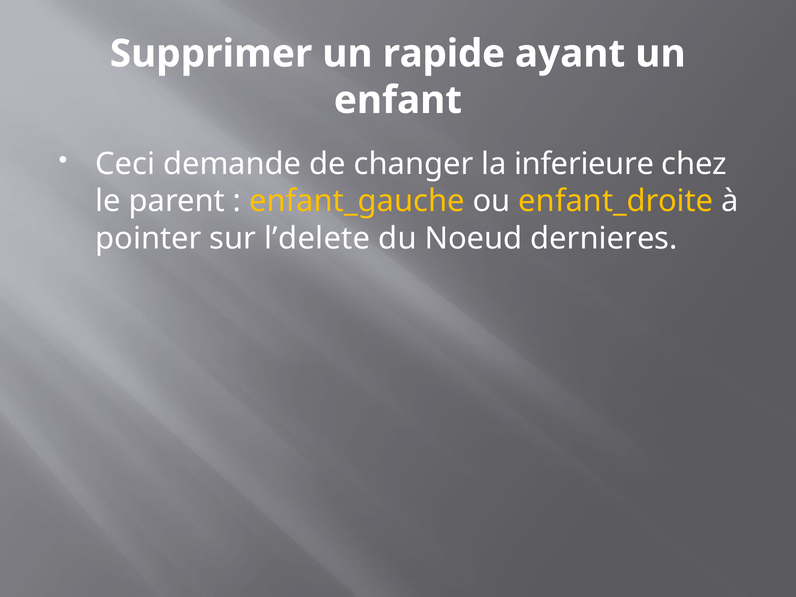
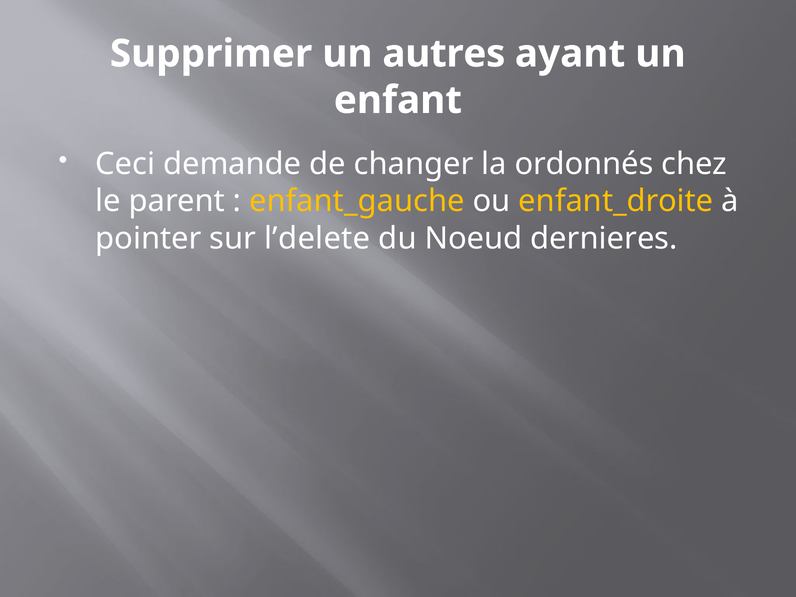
rapide: rapide -> autres
inferieure: inferieure -> ordonnés
